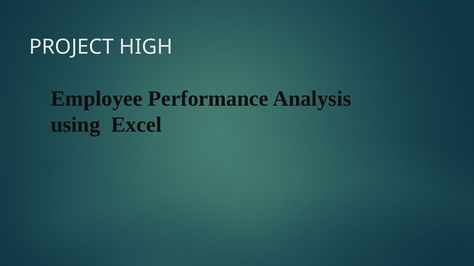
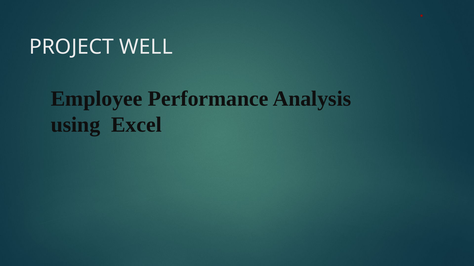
HIGH: HIGH -> WELL
